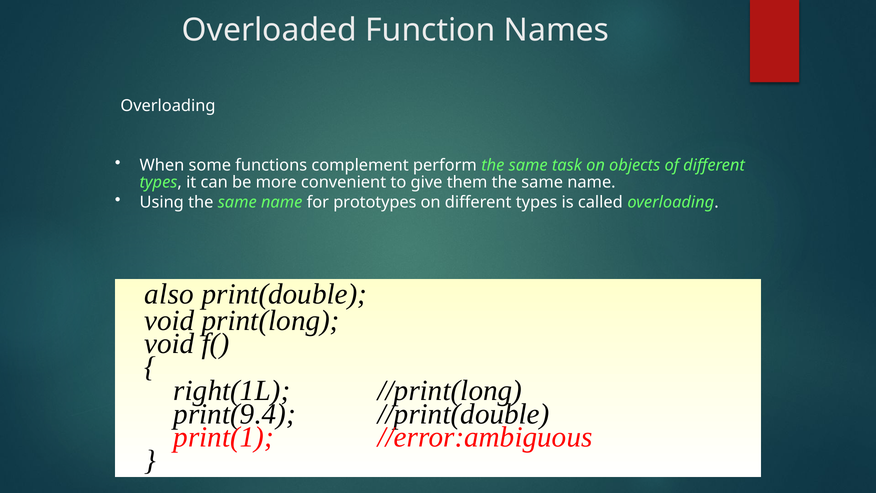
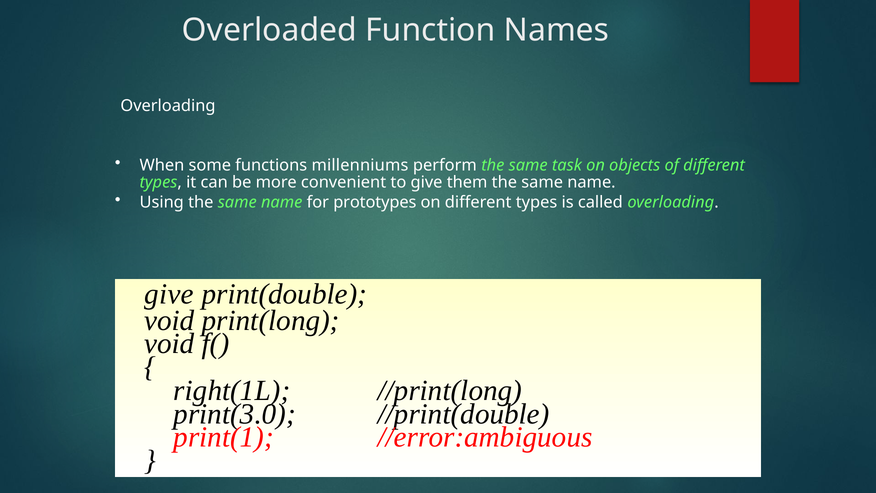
complement: complement -> millenniums
also at (169, 294): also -> give
print(9.4: print(9.4 -> print(3.0
